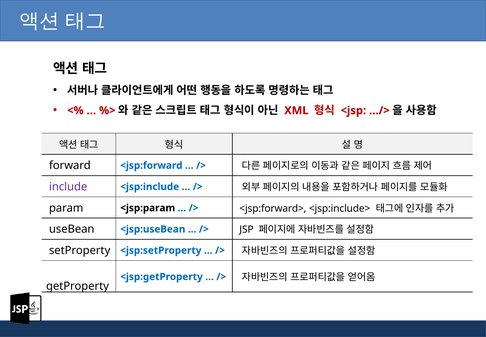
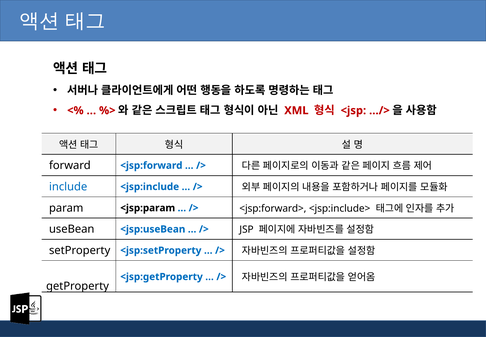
include colour: purple -> blue
